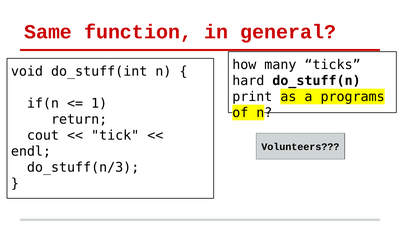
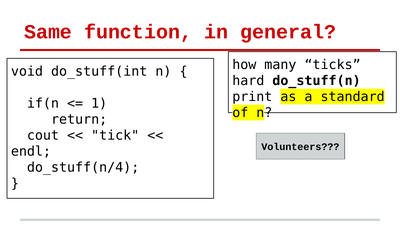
programs: programs -> standard
do_stuff(n/3: do_stuff(n/3 -> do_stuff(n/4
